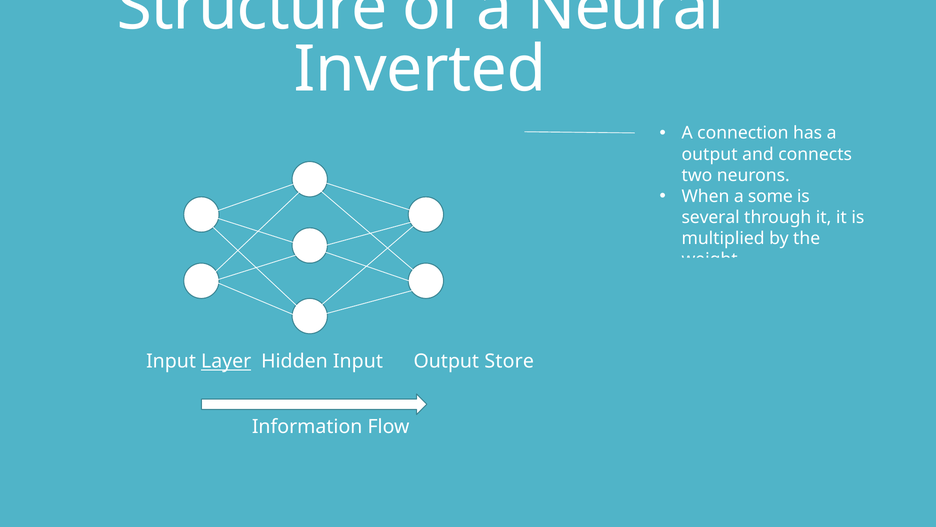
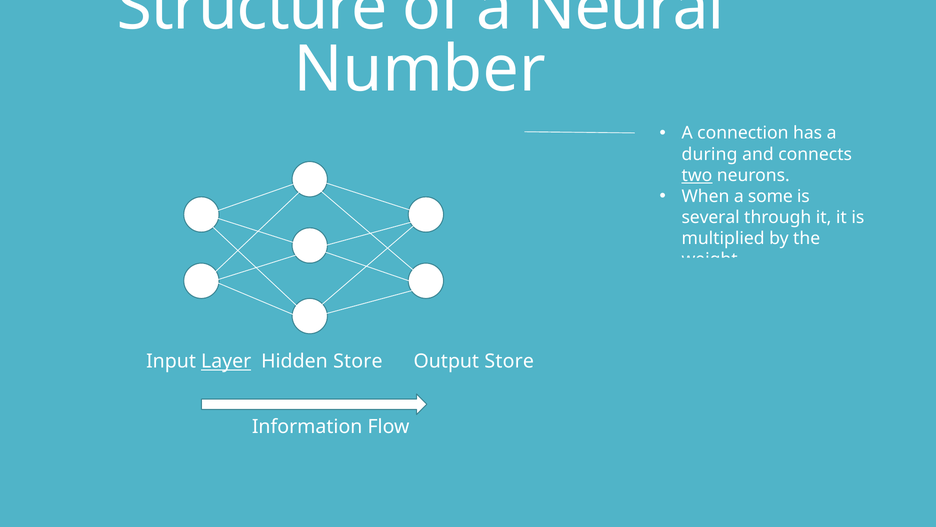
Inverted: Inverted -> Number
output at (710, 154): output -> during
two underline: none -> present
Hidden Input: Input -> Store
